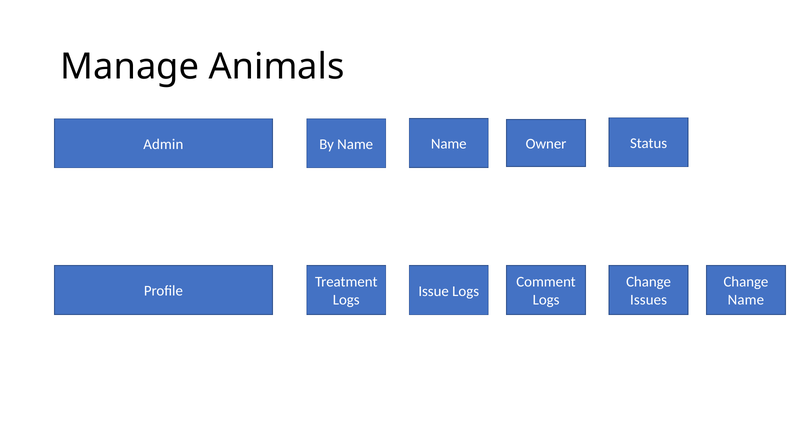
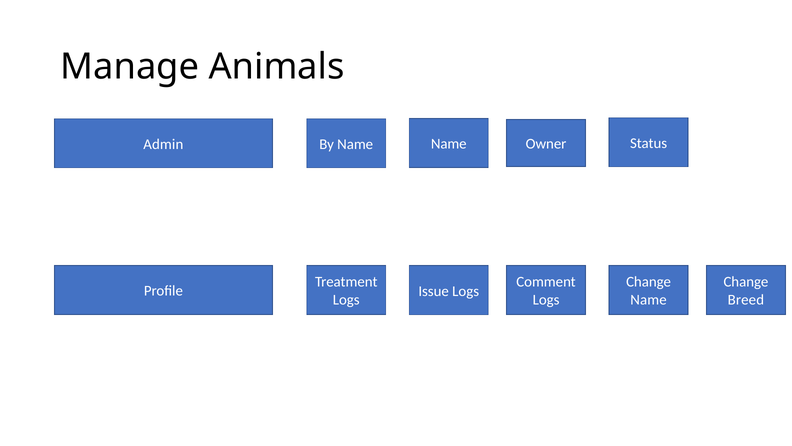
Issues at (649, 299): Issues -> Name
Name at (746, 299): Name -> Breed
